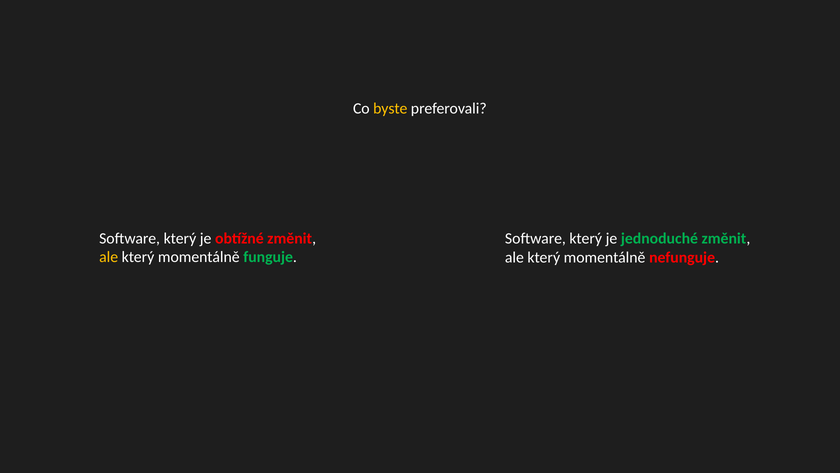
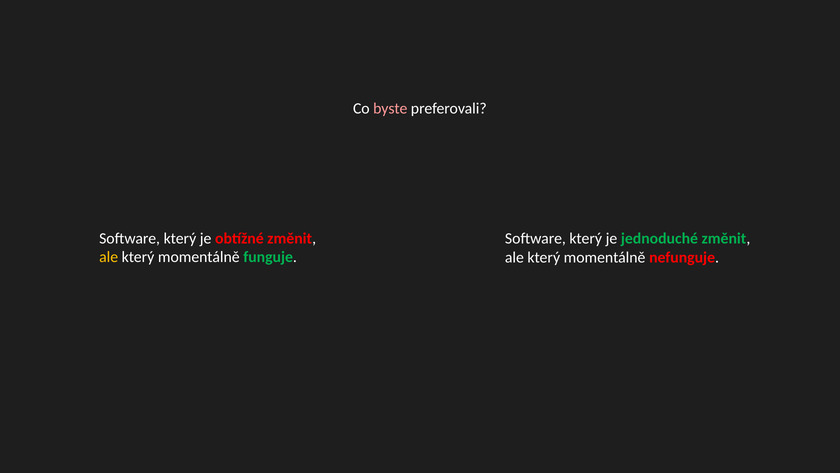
byste colour: yellow -> pink
